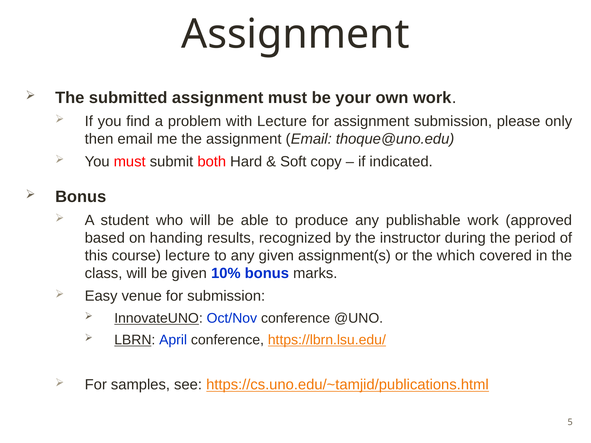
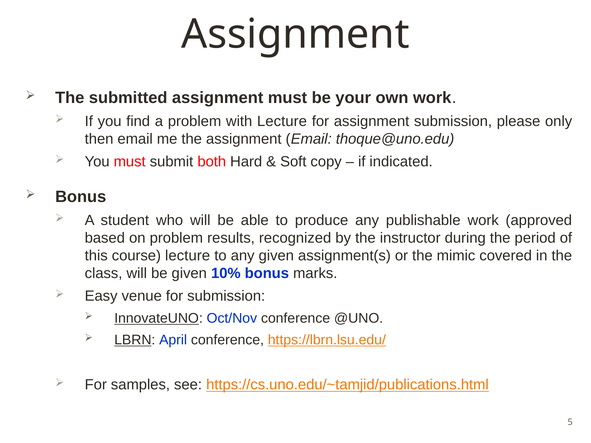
on handing: handing -> problem
which: which -> mimic
